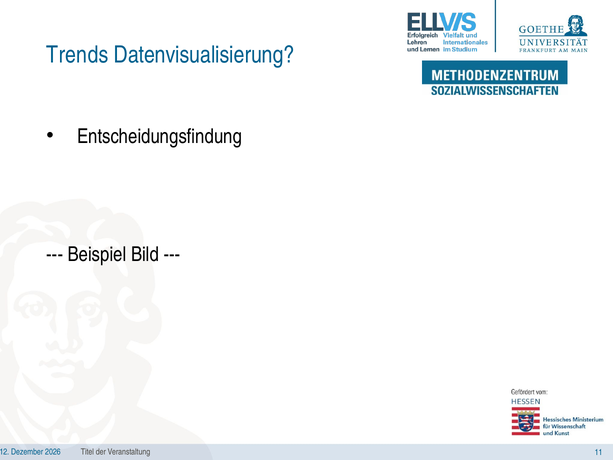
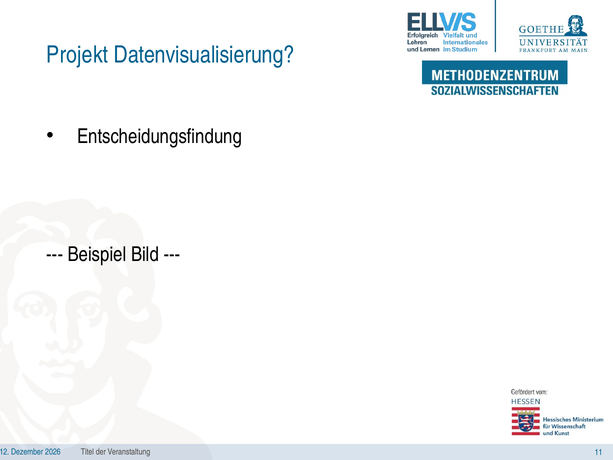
Trends: Trends -> Projekt
